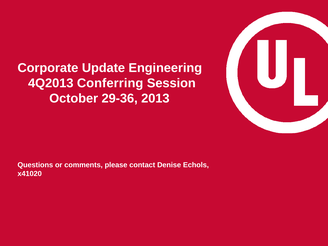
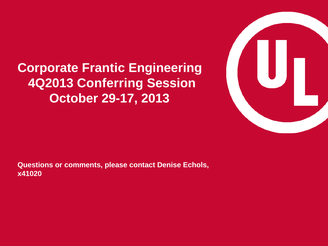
Update: Update -> Frantic
29-36: 29-36 -> 29-17
